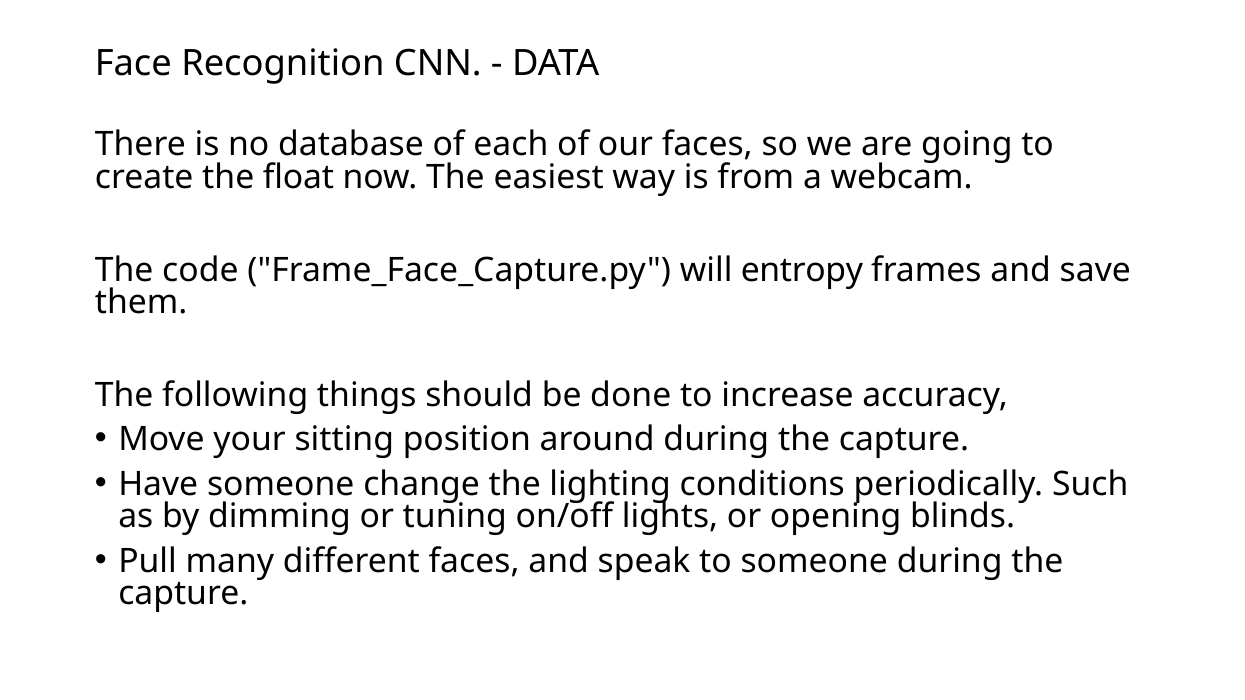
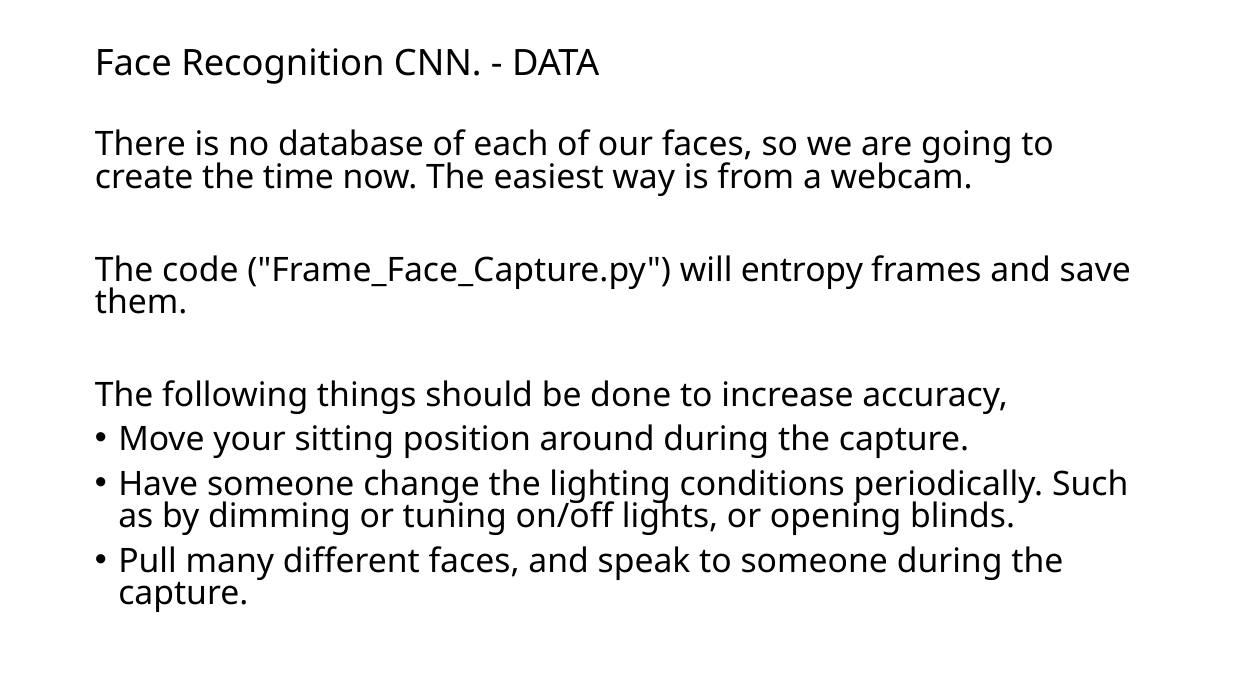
float: float -> time
